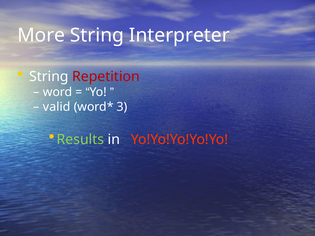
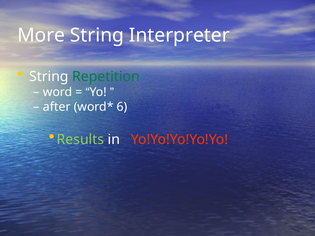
Repetition colour: red -> green
valid: valid -> after
3: 3 -> 6
